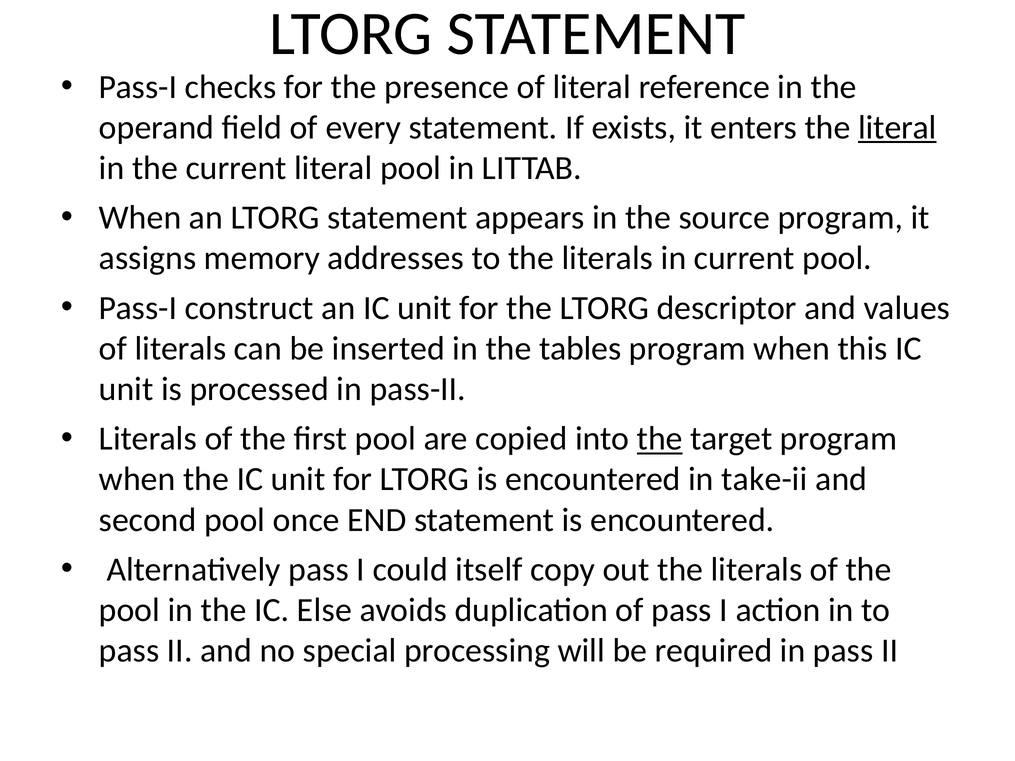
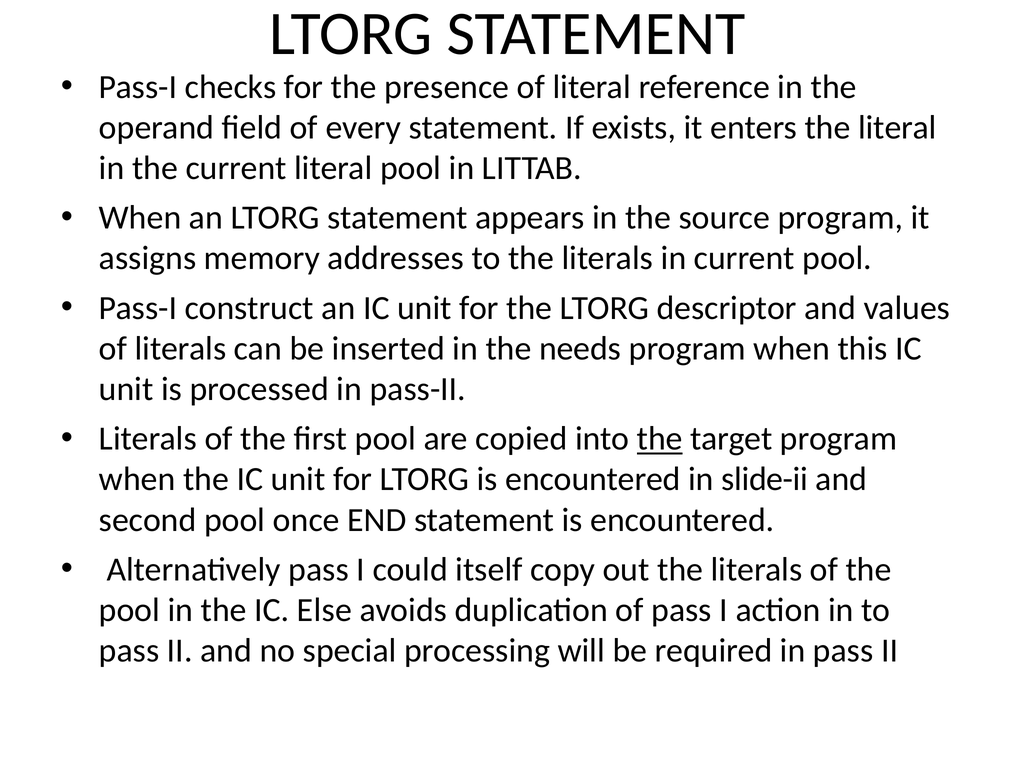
literal at (897, 128) underline: present -> none
tables: tables -> needs
take-ii: take-ii -> slide-ii
